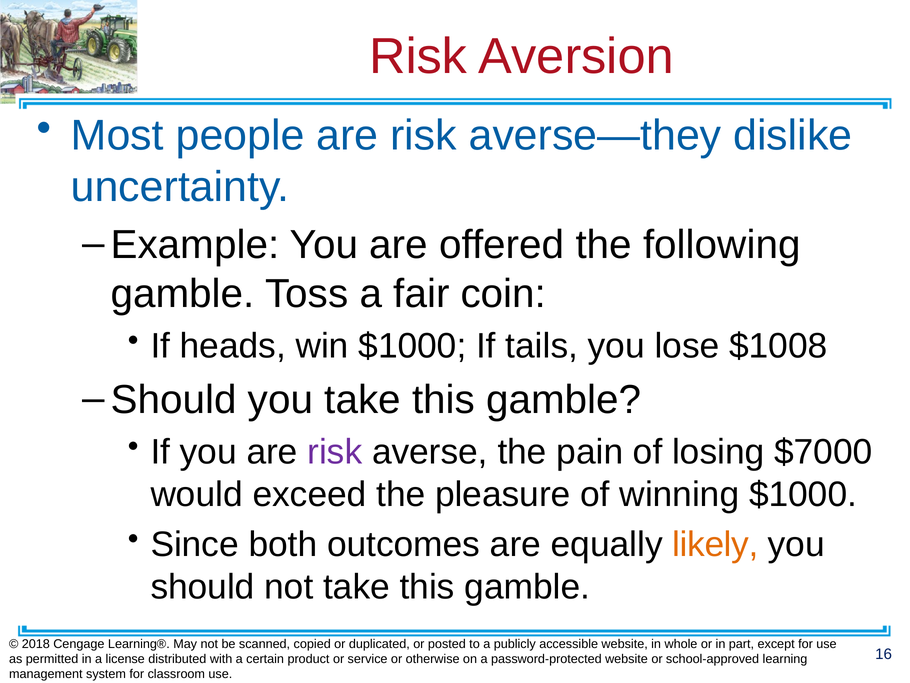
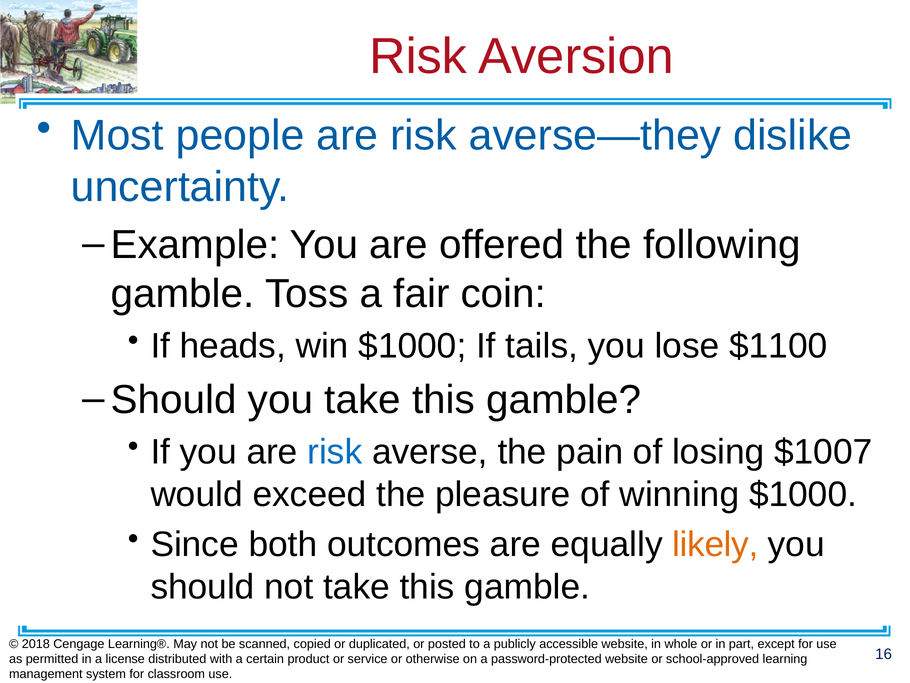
$1008: $1008 -> $1100
risk at (335, 452) colour: purple -> blue
$7000: $7000 -> $1007
